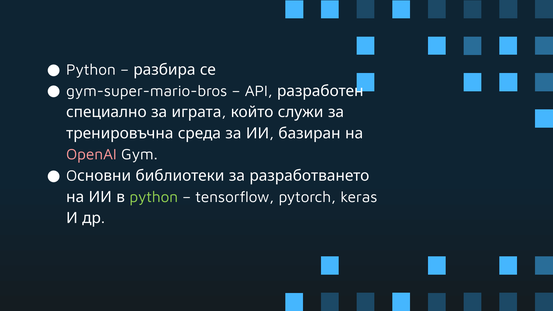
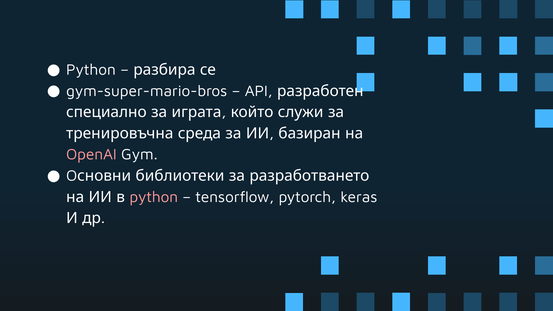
python at (154, 197) colour: light green -> pink
